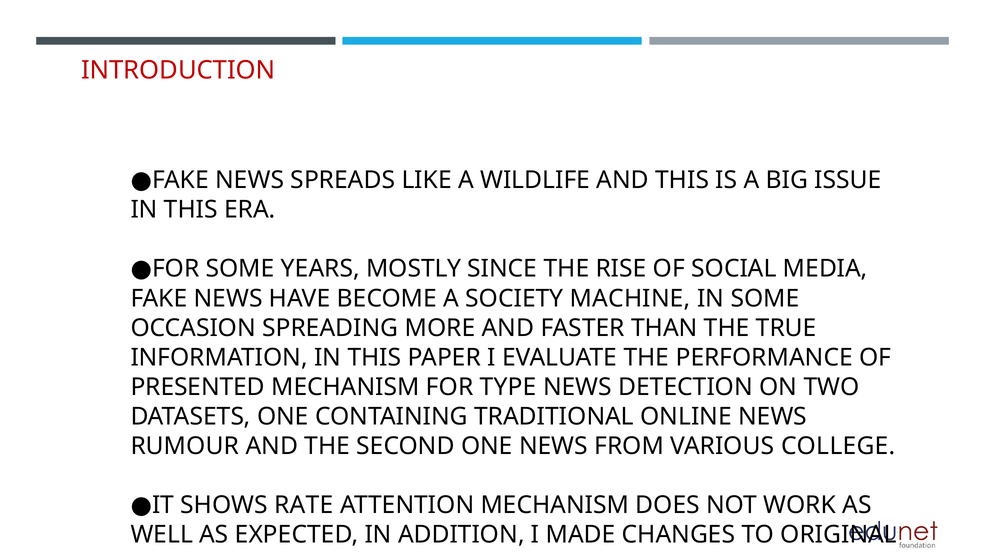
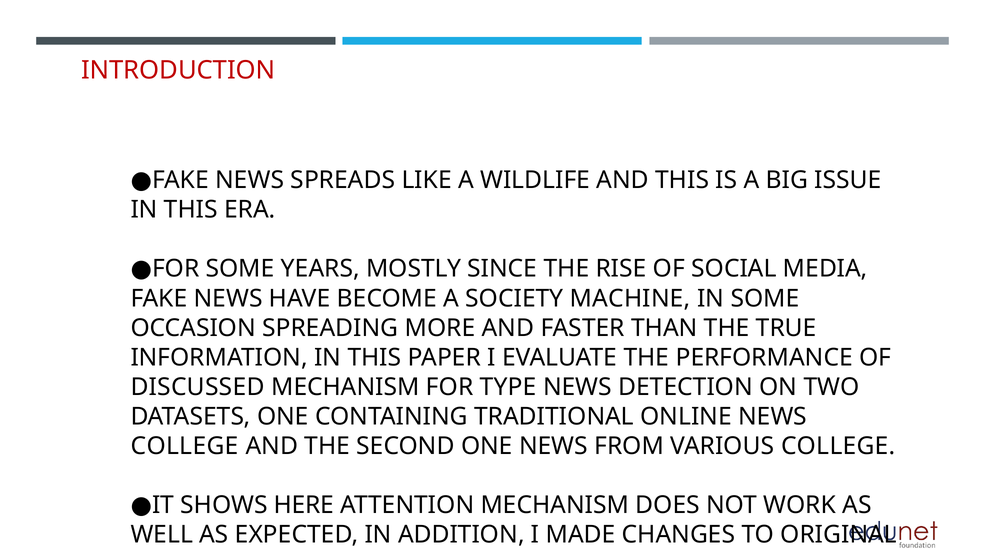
PRESENTED: PRESENTED -> DISCUSSED
RUMOUR at (185, 446): RUMOUR -> COLLEGE
RATE: RATE -> HERE
